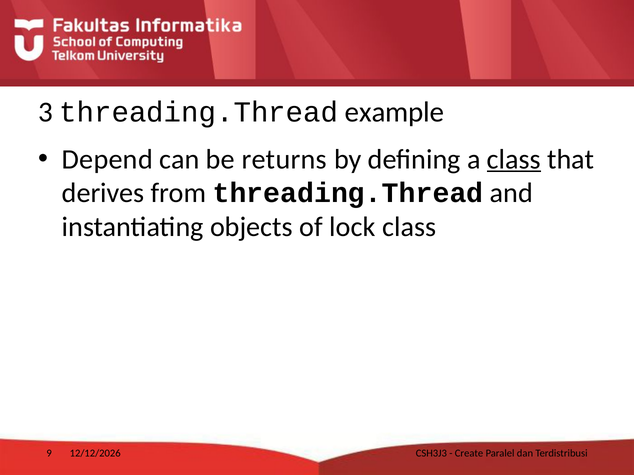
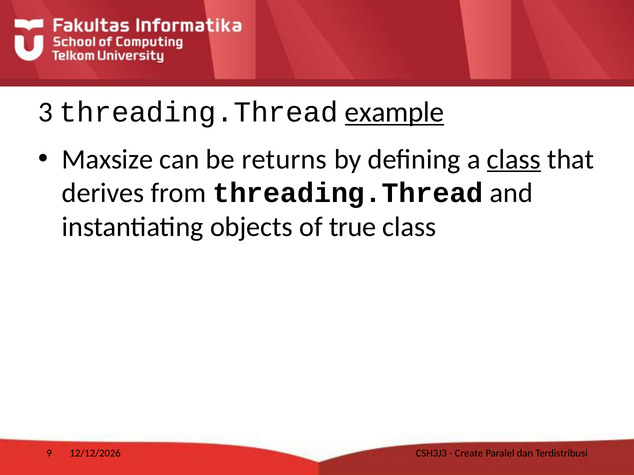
example underline: none -> present
Depend: Depend -> Maxsize
lock: lock -> true
